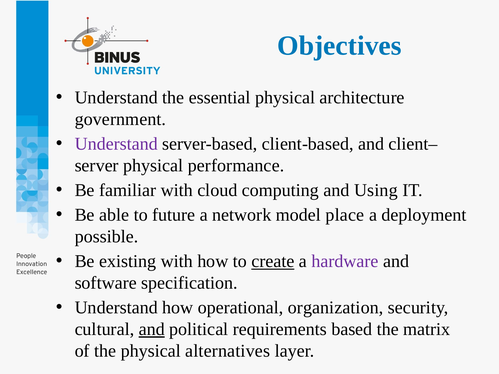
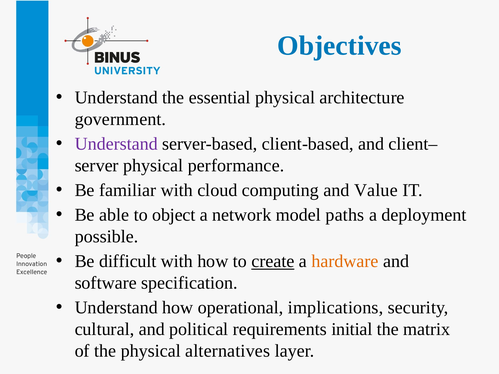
Using: Using -> Value
future: future -> object
place: place -> paths
existing: existing -> difficult
hardware colour: purple -> orange
organization: organization -> implications
and at (152, 329) underline: present -> none
based: based -> initial
